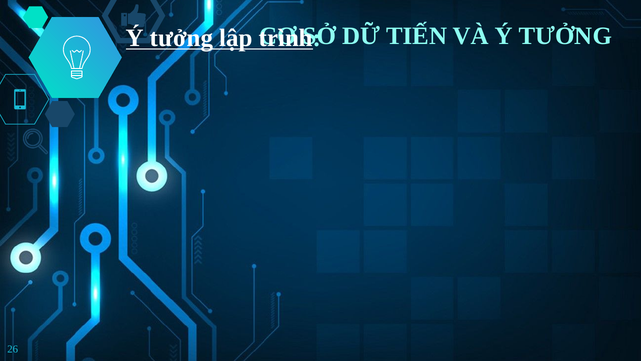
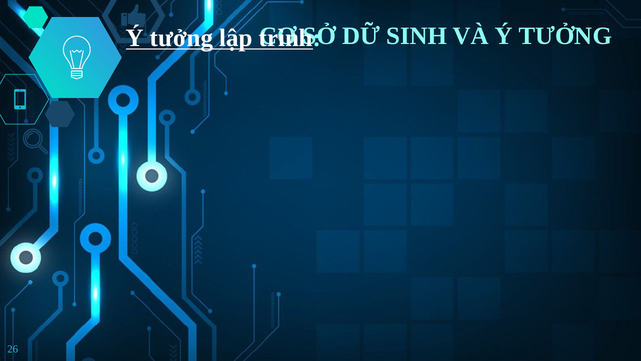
TIẾN: TIẾN -> SINH
